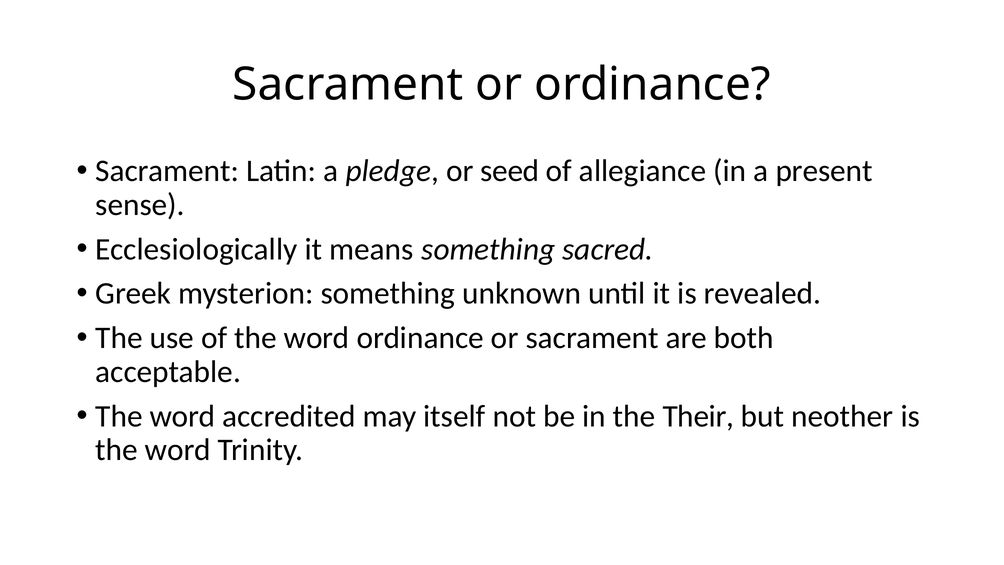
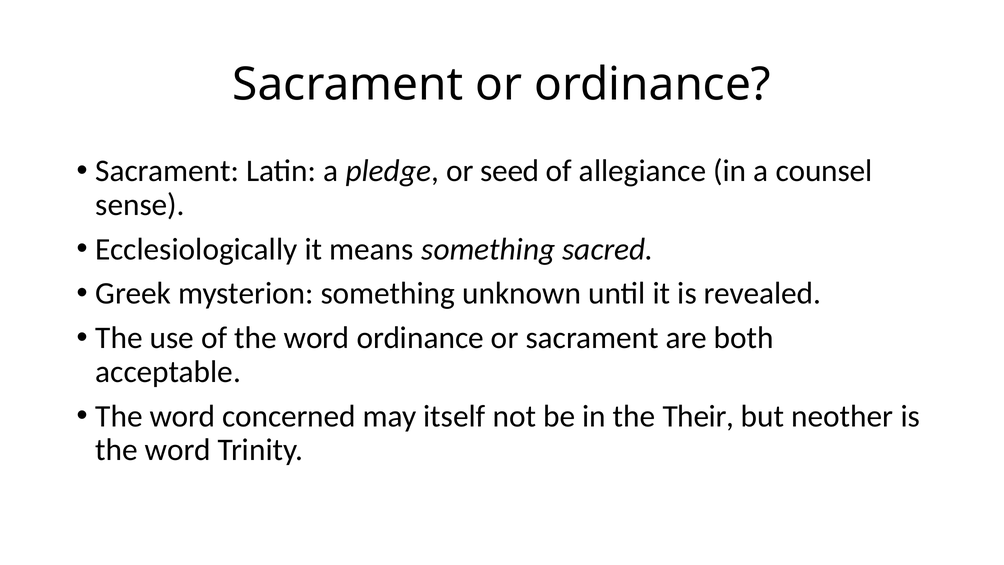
present: present -> counsel
accredited: accredited -> concerned
